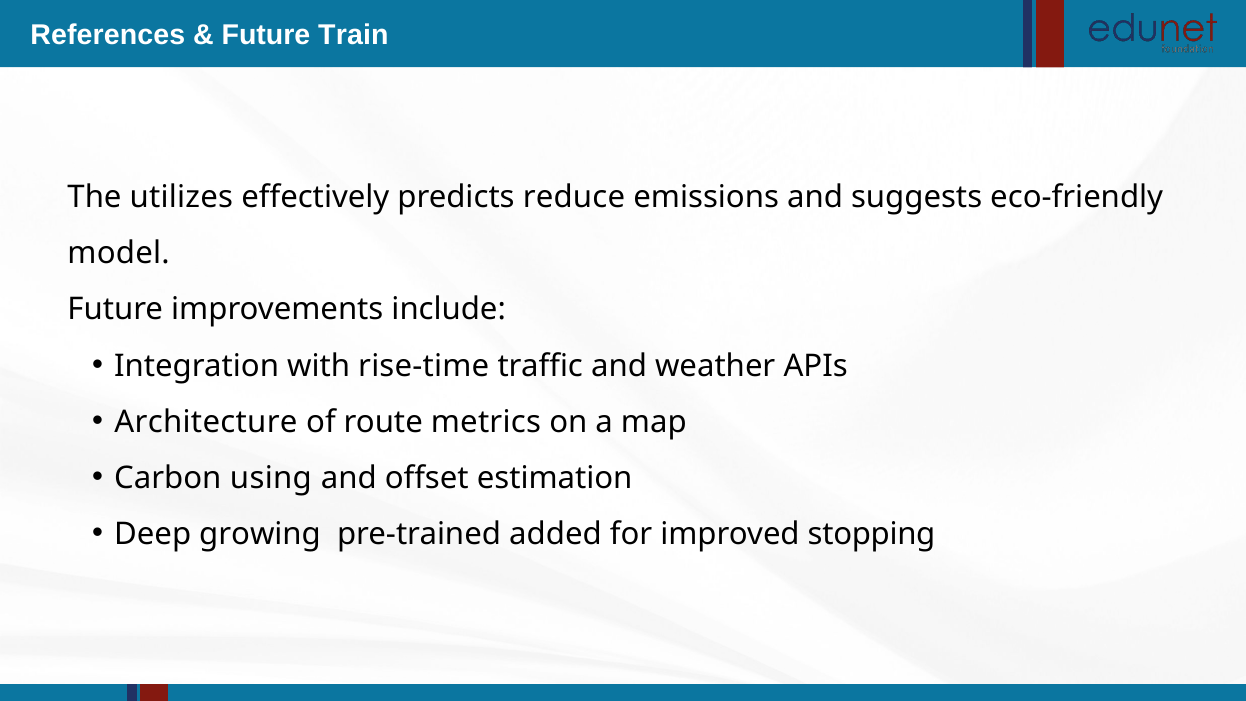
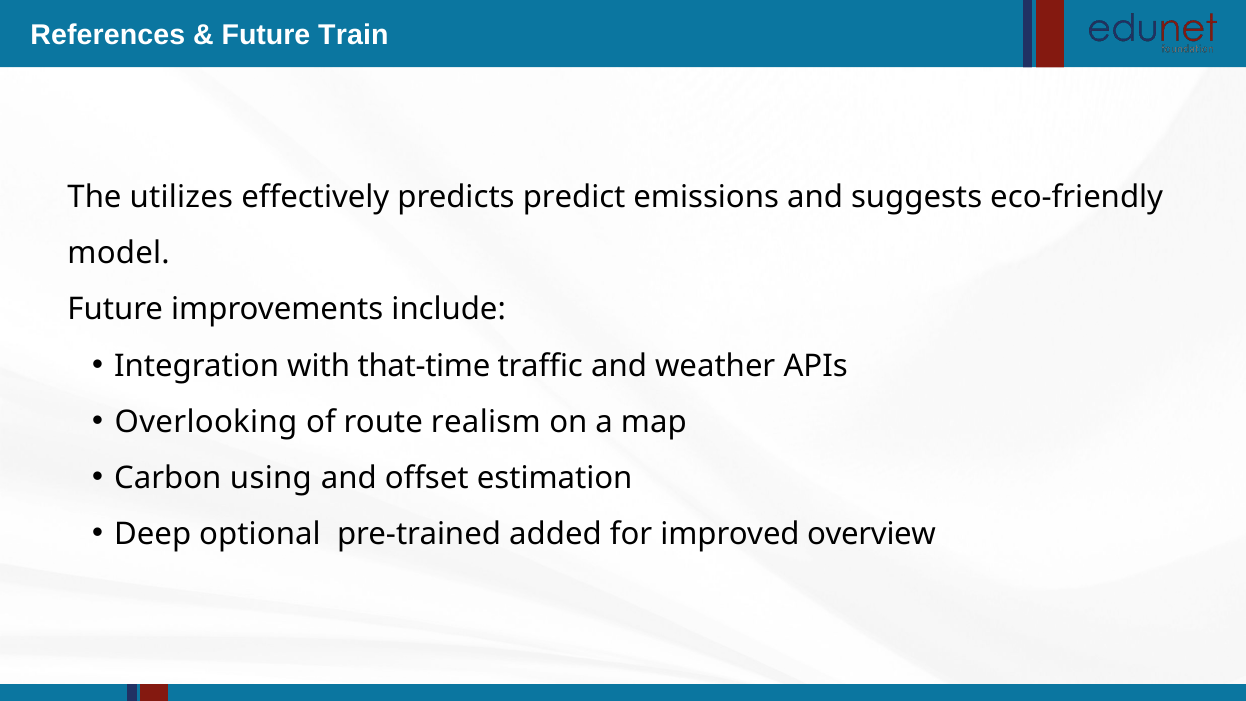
reduce: reduce -> predict
rise-time: rise-time -> that-time
Architecture: Architecture -> Overlooking
metrics: metrics -> realism
growing: growing -> optional
stopping: stopping -> overview
